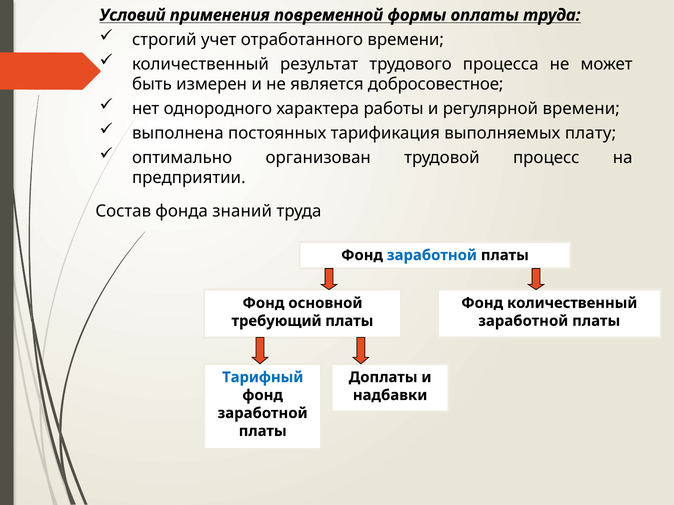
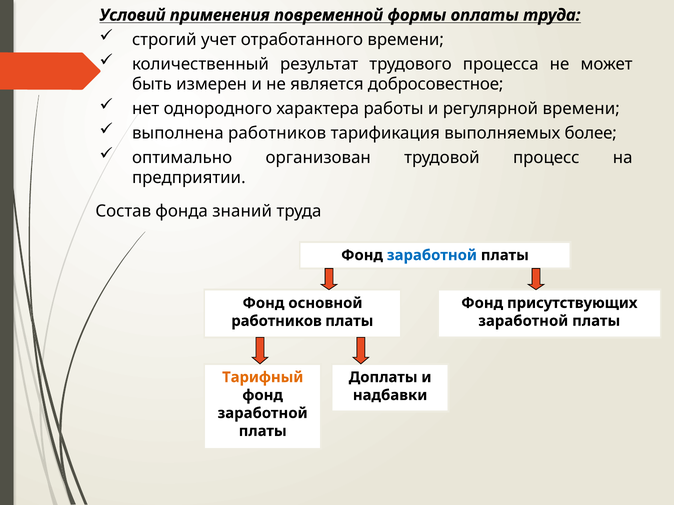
выполнена постоянных: постоянных -> работников
плату: плату -> более
Фонд количественный: количественный -> присутствующих
требующий at (277, 321): требующий -> работников
Тарифный colour: blue -> orange
